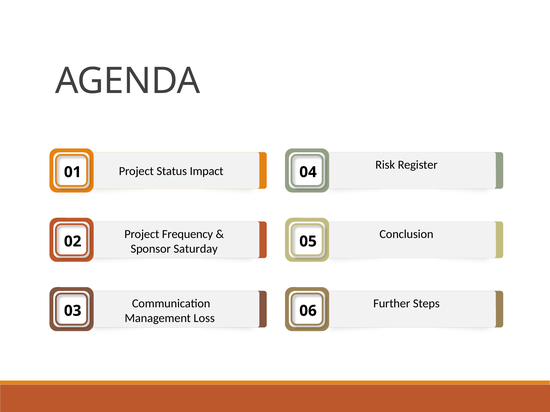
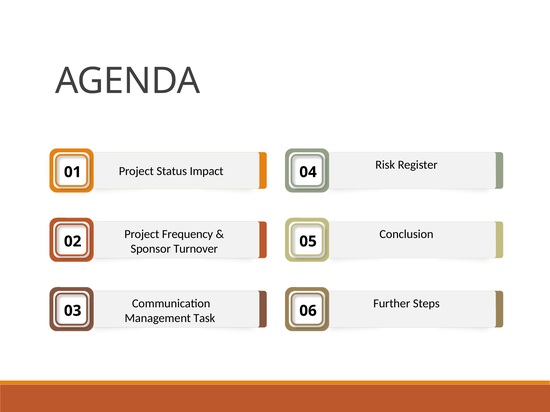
Saturday: Saturday -> Turnover
Loss: Loss -> Task
